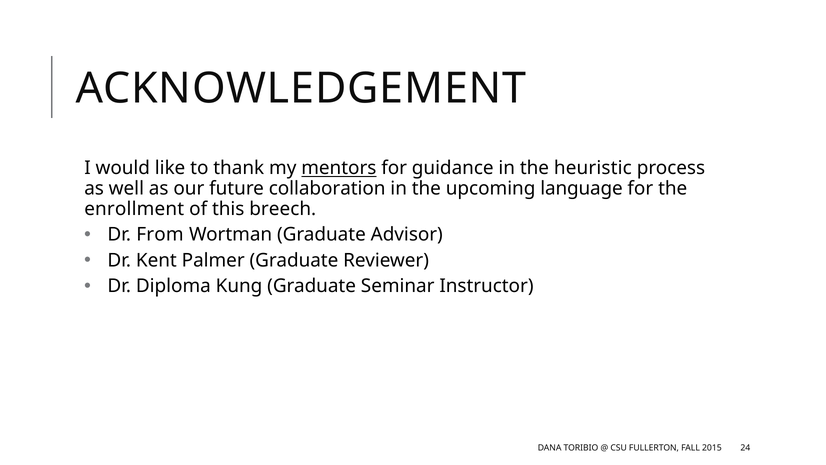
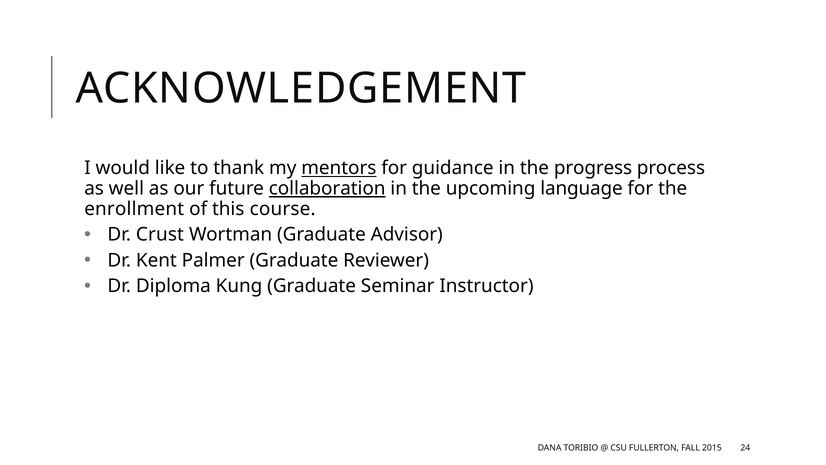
heuristic: heuristic -> progress
collaboration underline: none -> present
breech: breech -> course
From: From -> Crust
